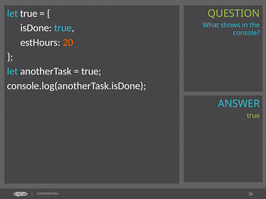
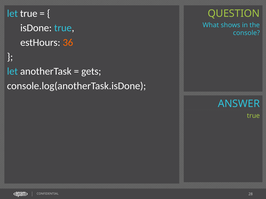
20: 20 -> 36
true at (91, 72): true -> gets
